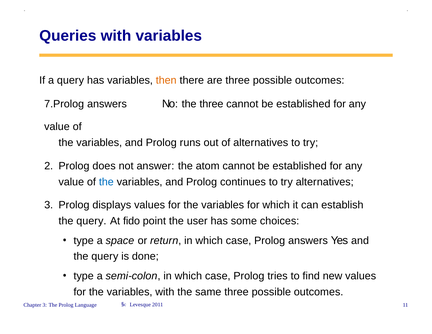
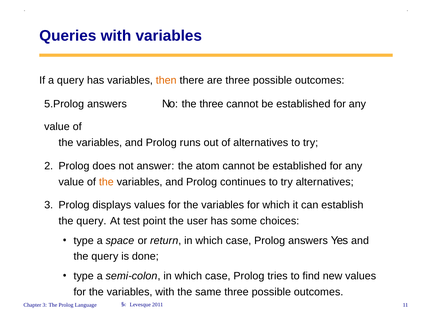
7.Prolog: 7.Prolog -> 5.Prolog
the at (106, 182) colour: blue -> orange
fido: fido -> test
